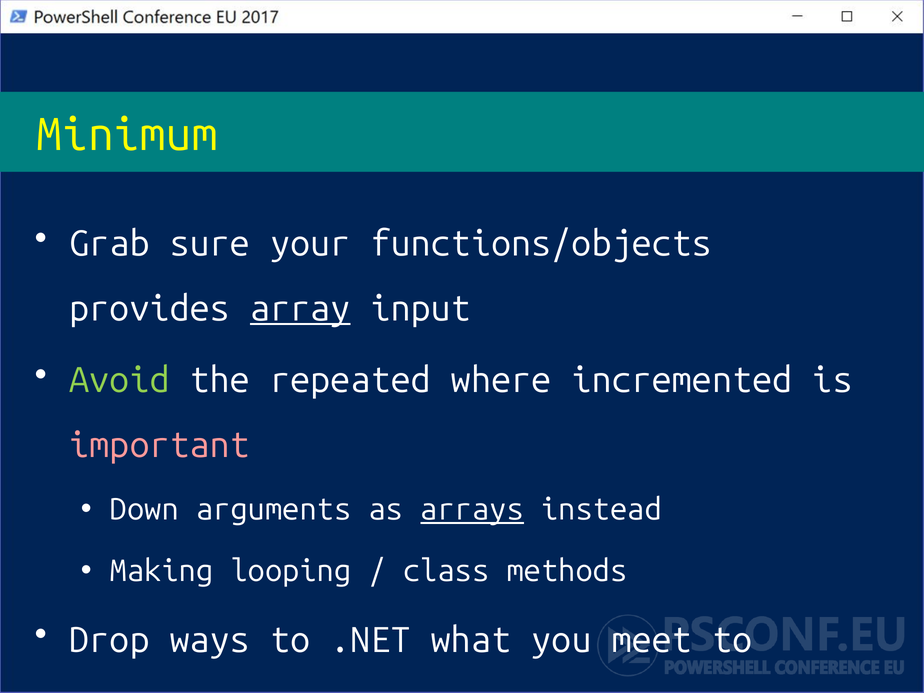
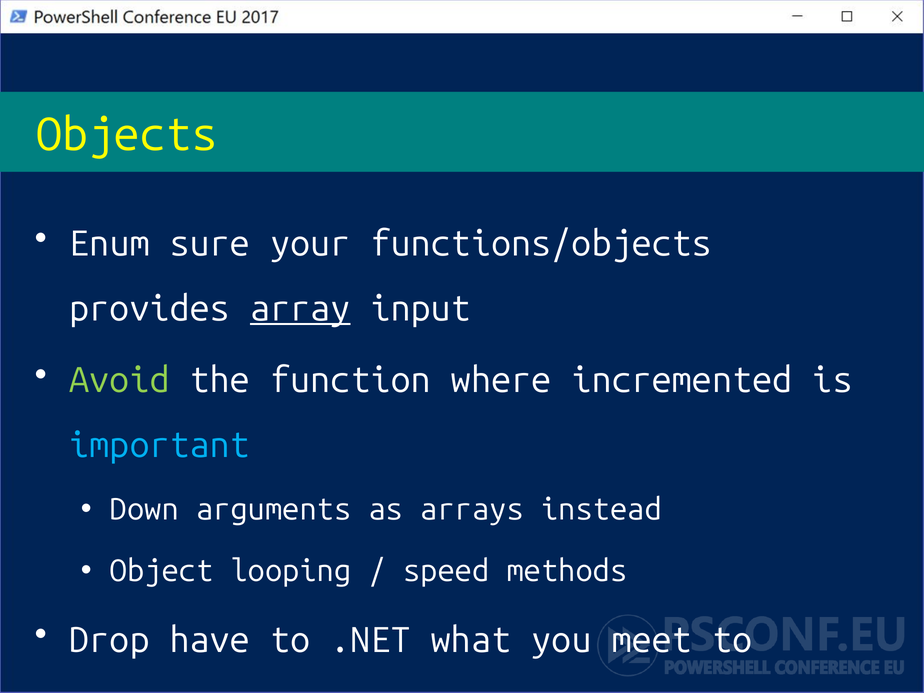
Minimum: Minimum -> Objects
Grab: Grab -> Enum
repeated: repeated -> function
important colour: pink -> light blue
arrays underline: present -> none
Making: Making -> Object
class: class -> speed
ways: ways -> have
